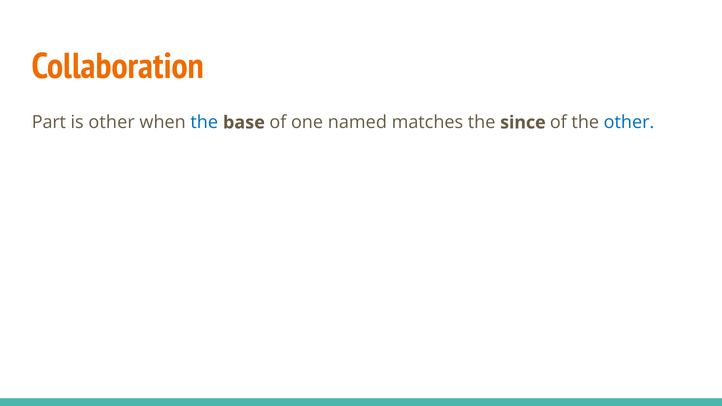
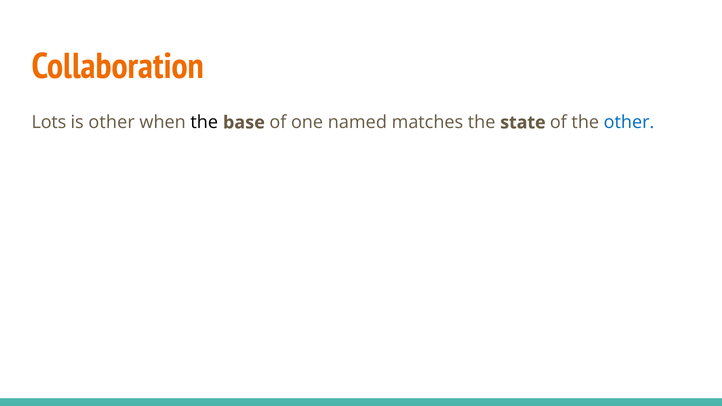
Part: Part -> Lots
the at (204, 123) colour: blue -> black
since: since -> state
